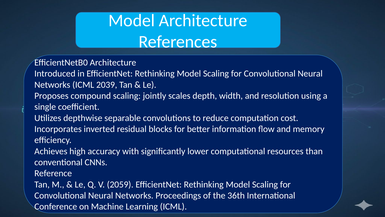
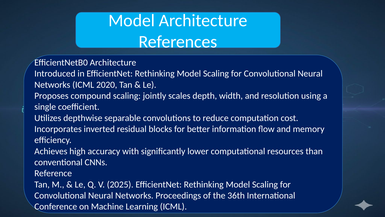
2039: 2039 -> 2020
2059: 2059 -> 2025
